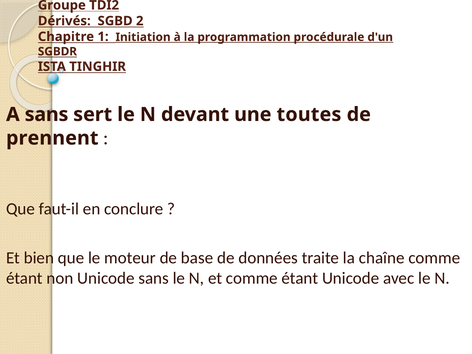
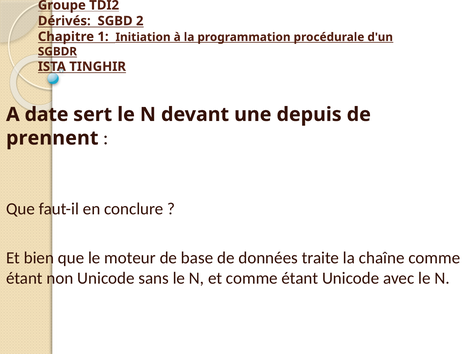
A sans: sans -> date
toutes: toutes -> depuis
